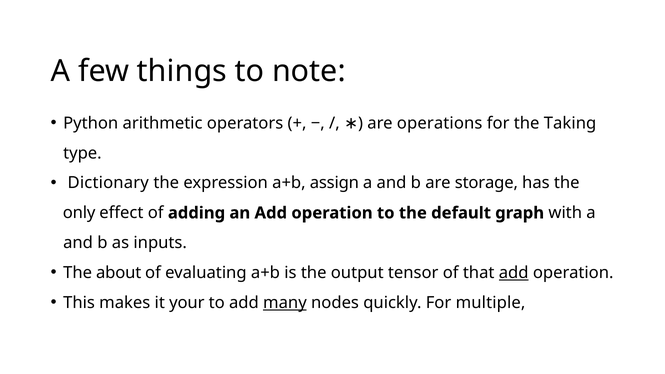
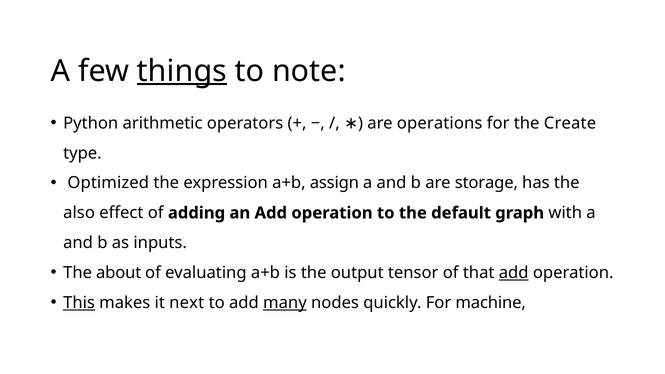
things underline: none -> present
Taking: Taking -> Create
Dictionary: Dictionary -> Optimized
only: only -> also
This underline: none -> present
your: your -> next
multiple: multiple -> machine
